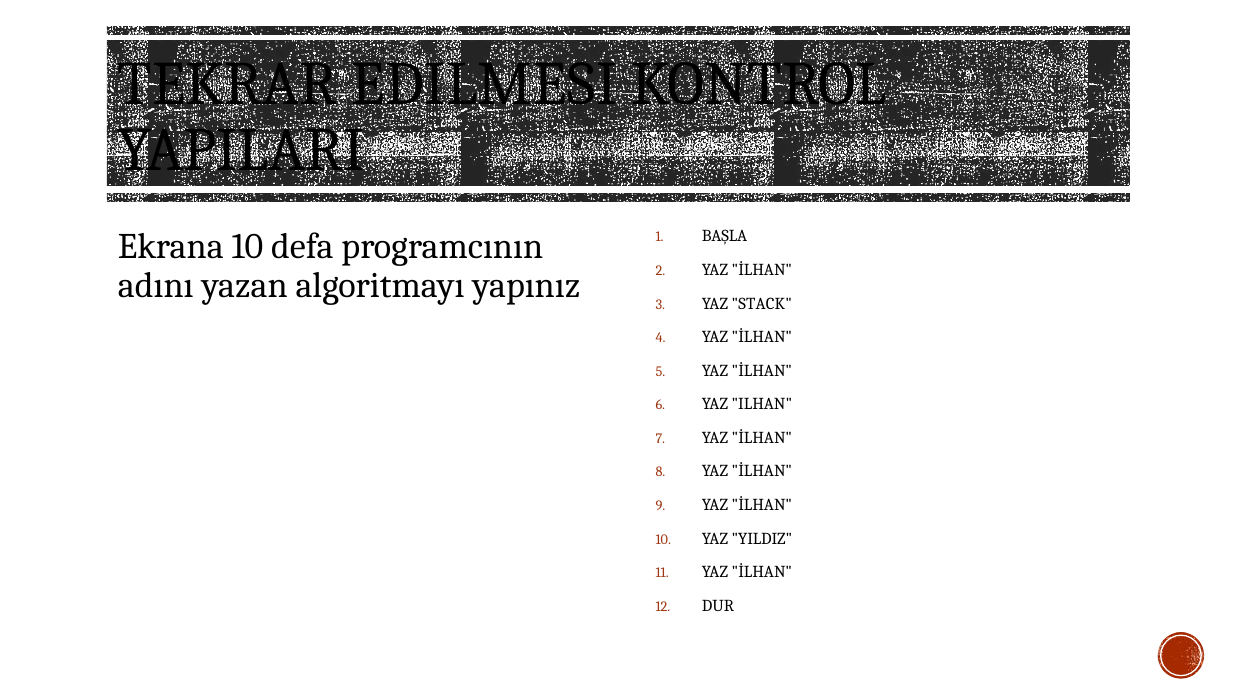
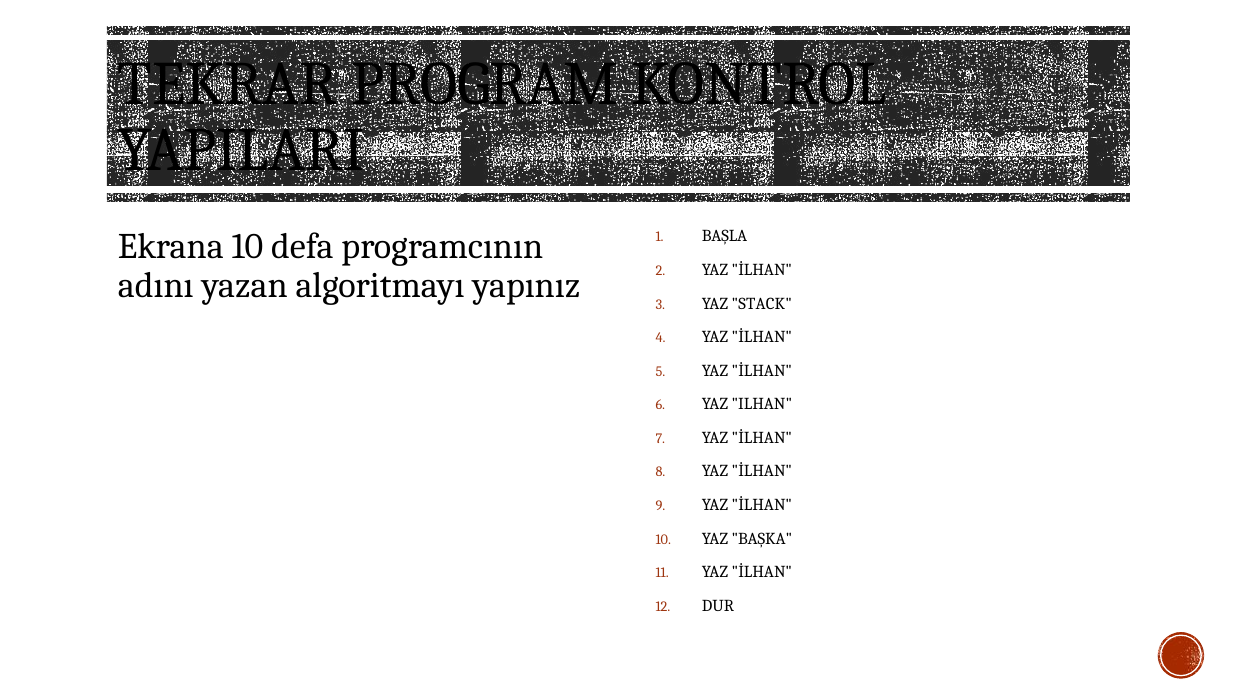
EDILMESI: EDILMESI -> PROGRAM
YILDIZ: YILDIZ -> BAŞKA
